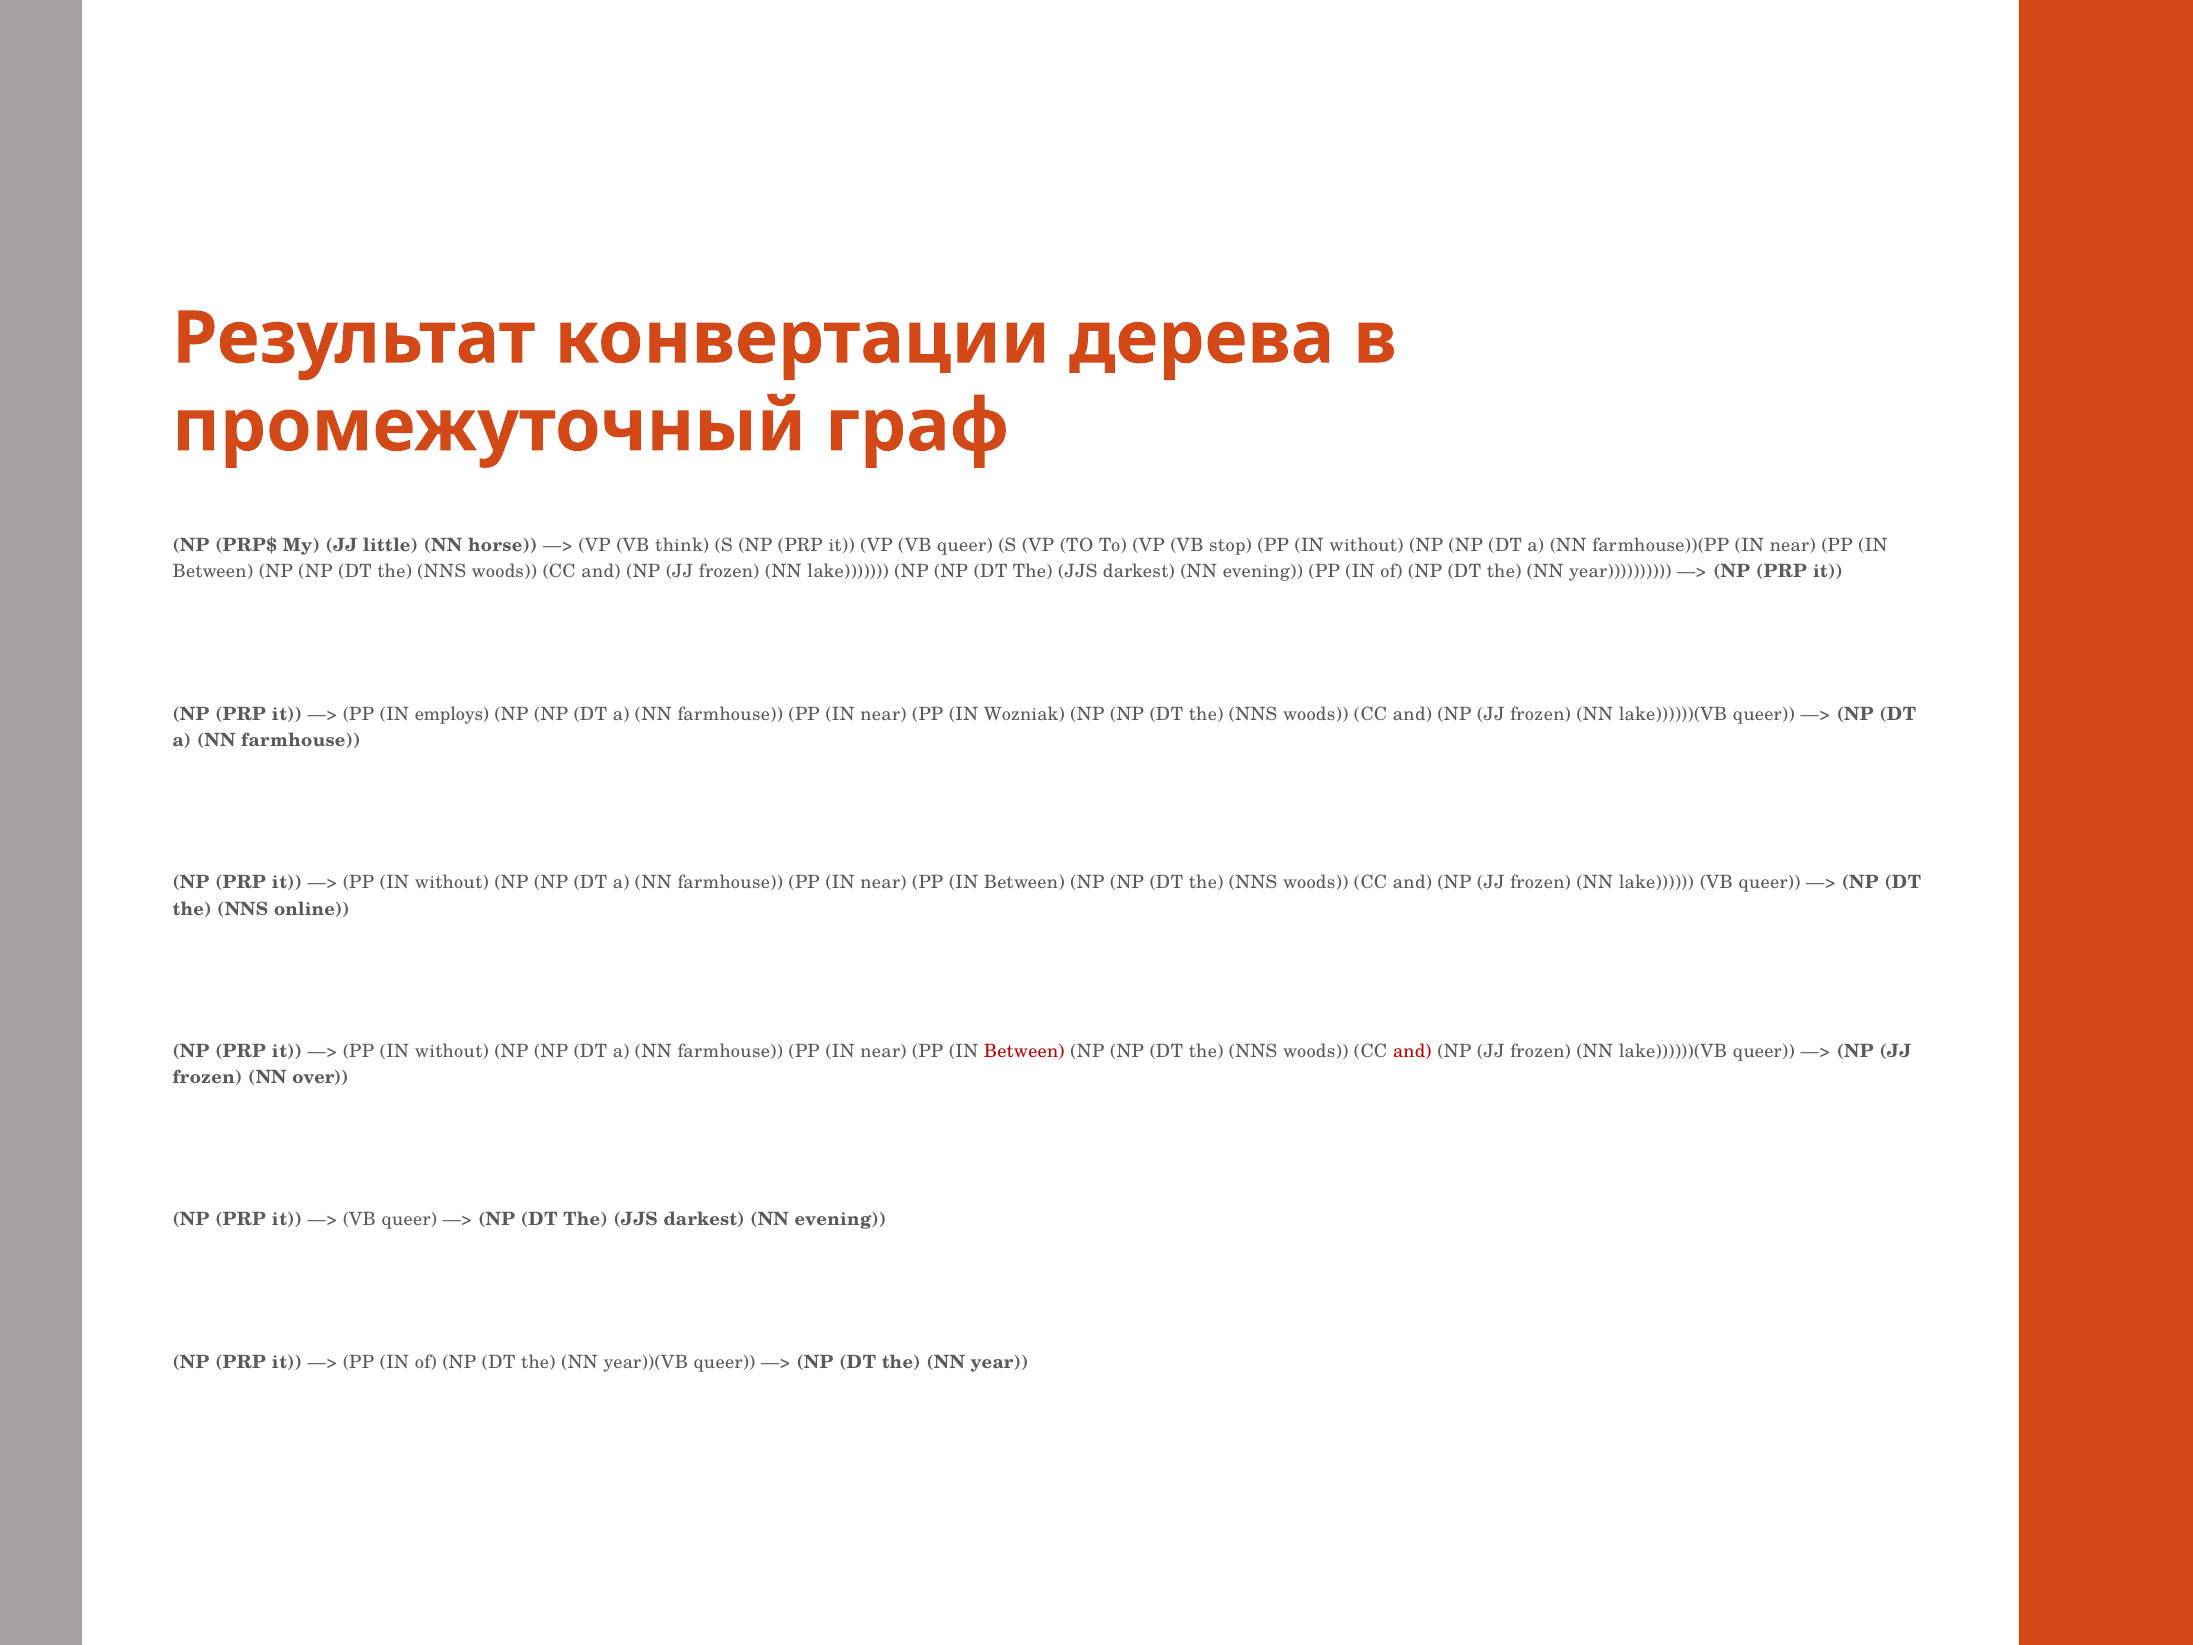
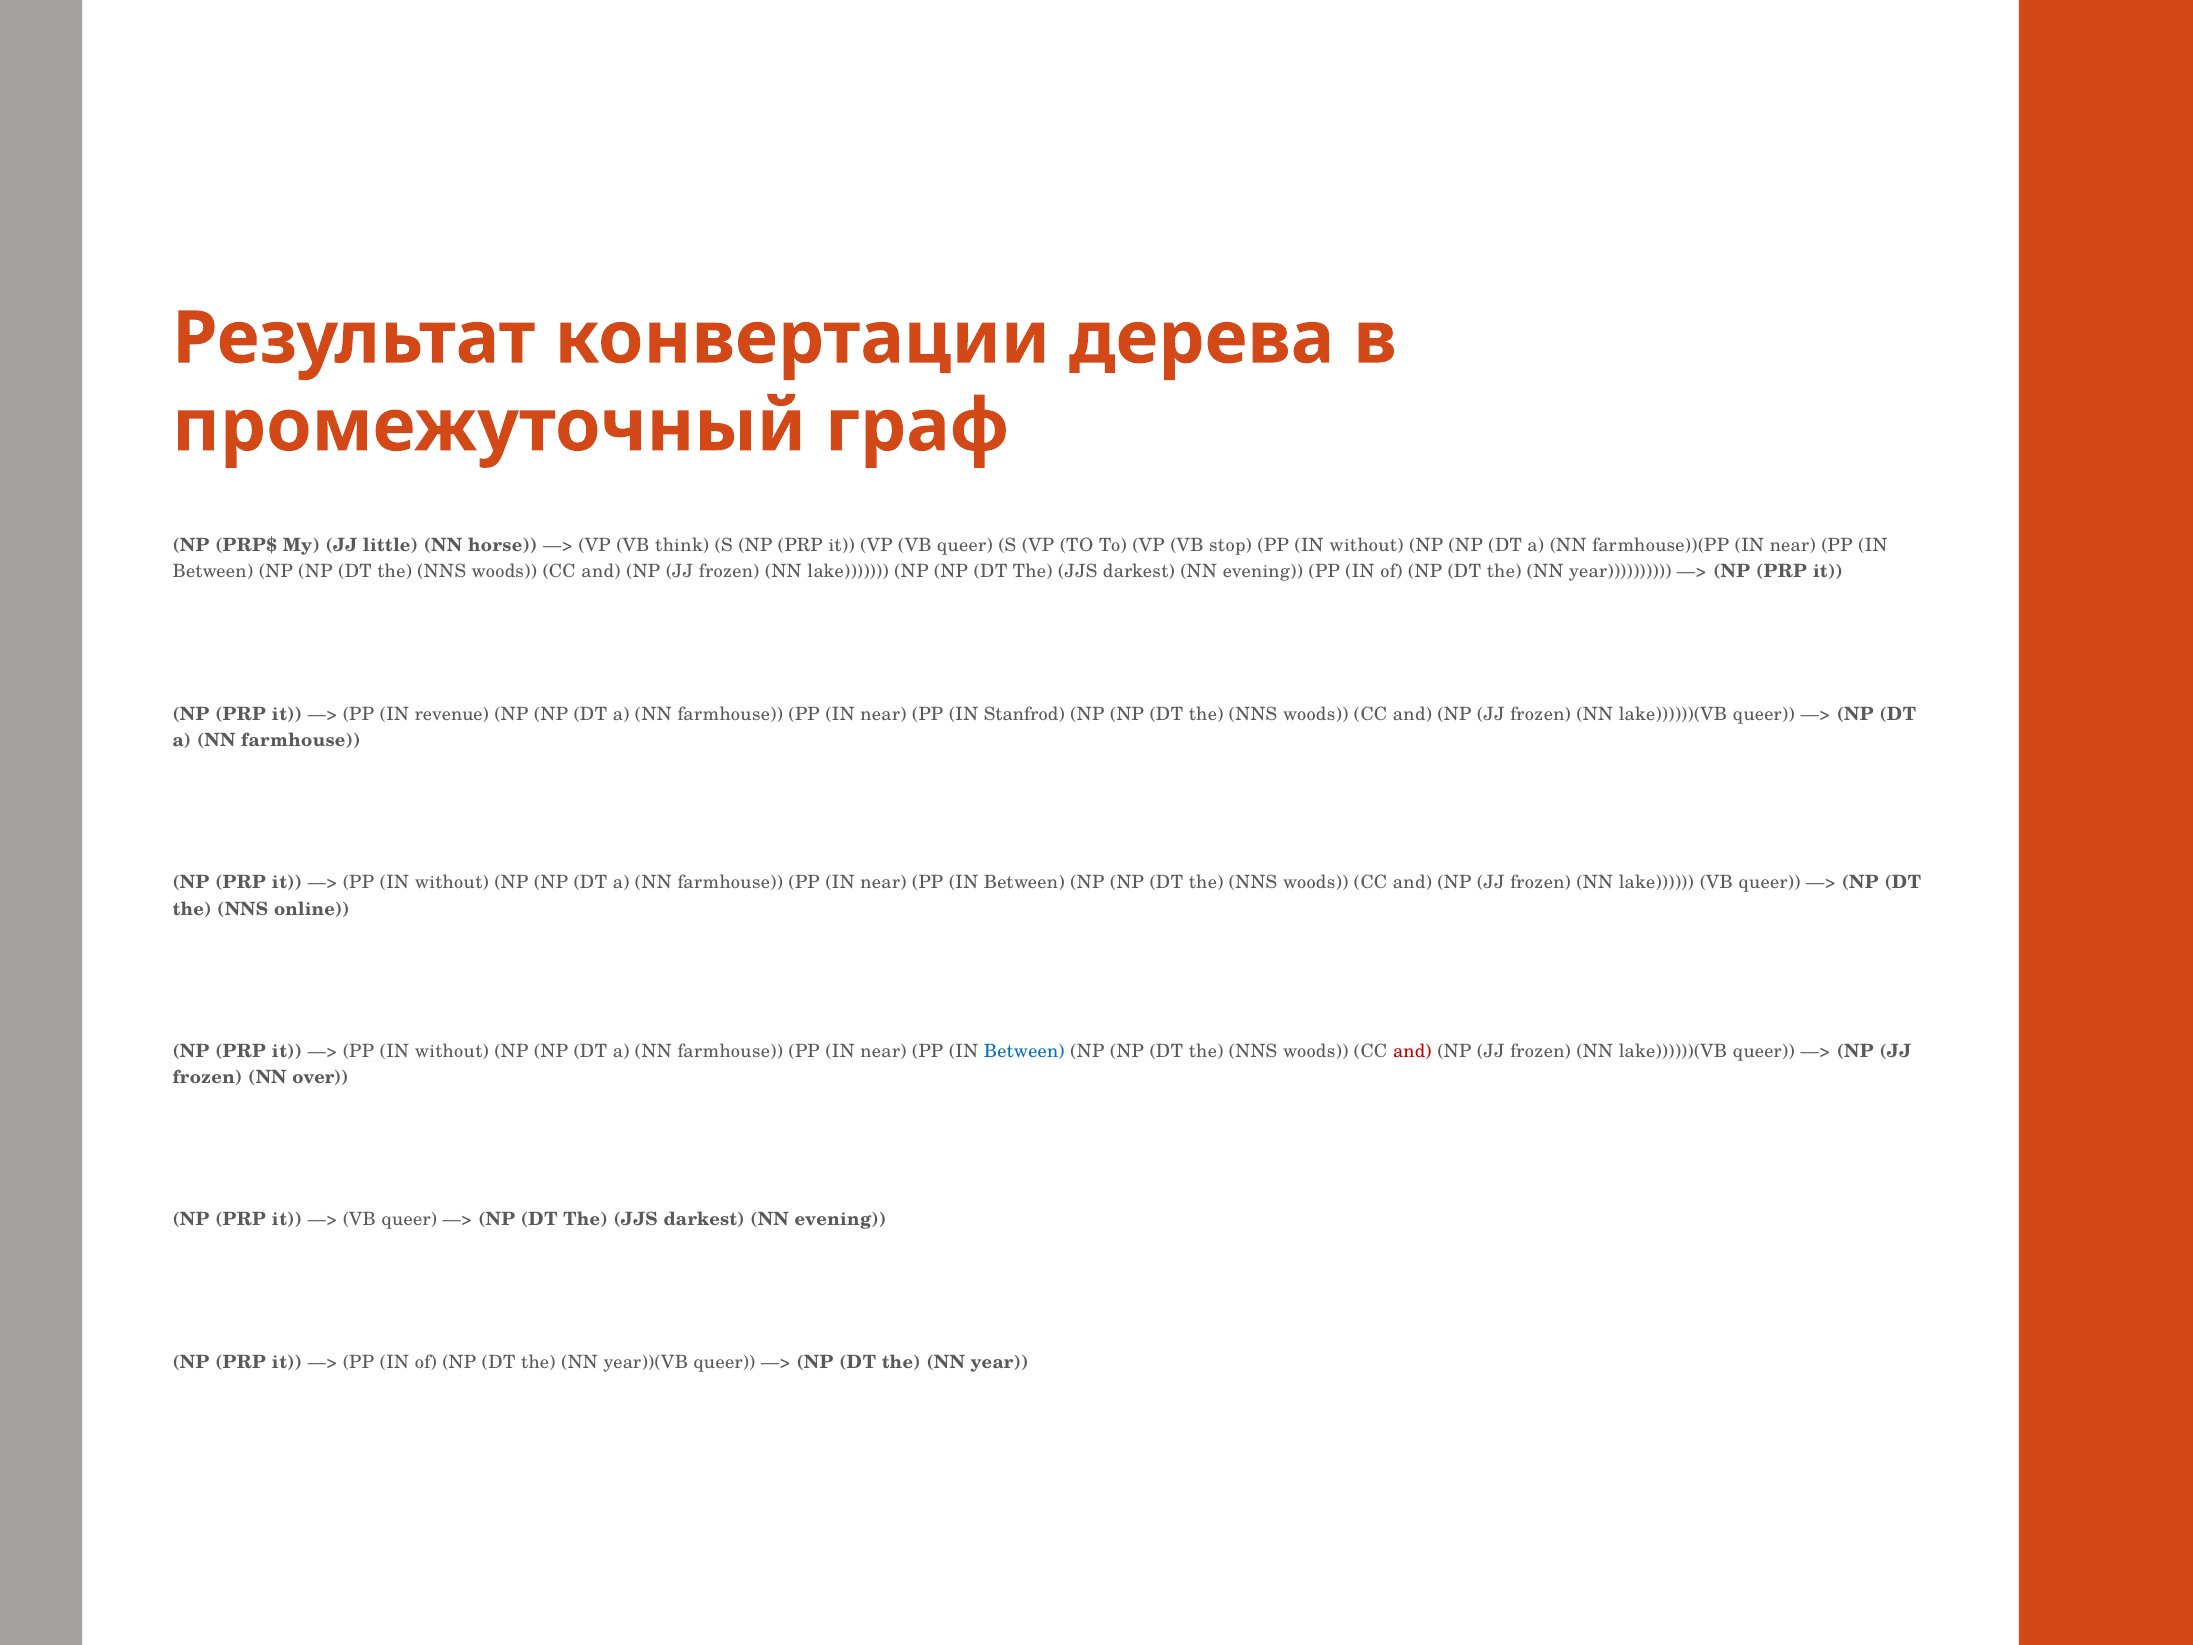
employs: employs -> revenue
Wozniak: Wozniak -> Stanfrod
Between at (1024, 1051) colour: red -> blue
